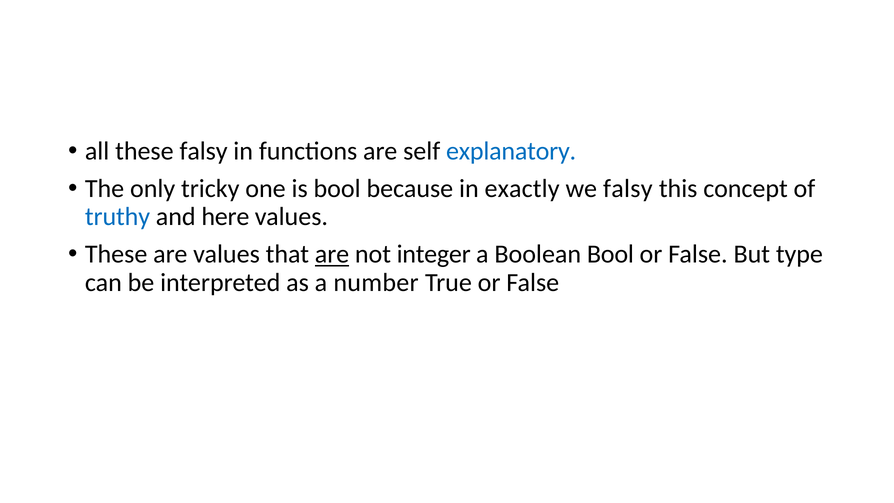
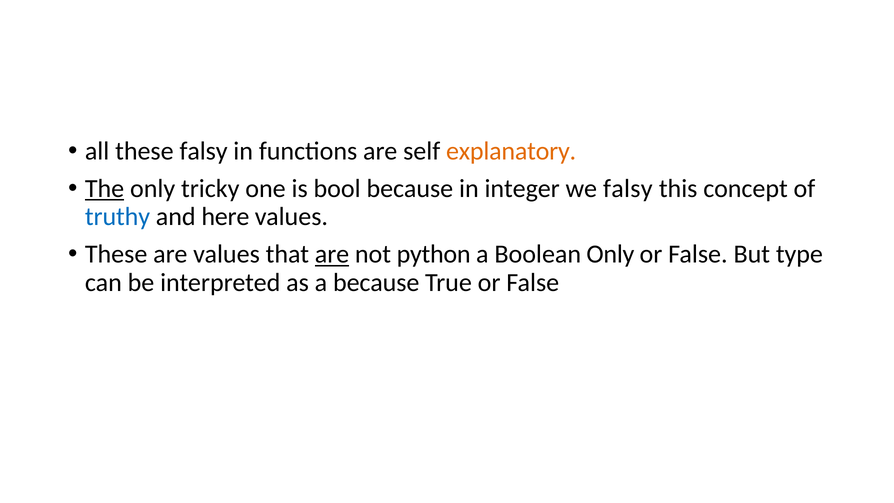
explanatory colour: blue -> orange
The underline: none -> present
exactly: exactly -> integer
integer: integer -> python
Boolean Bool: Bool -> Only
a number: number -> because
